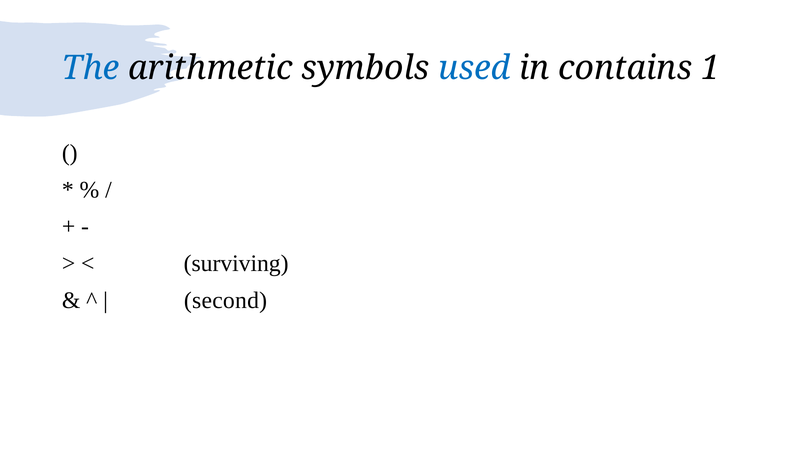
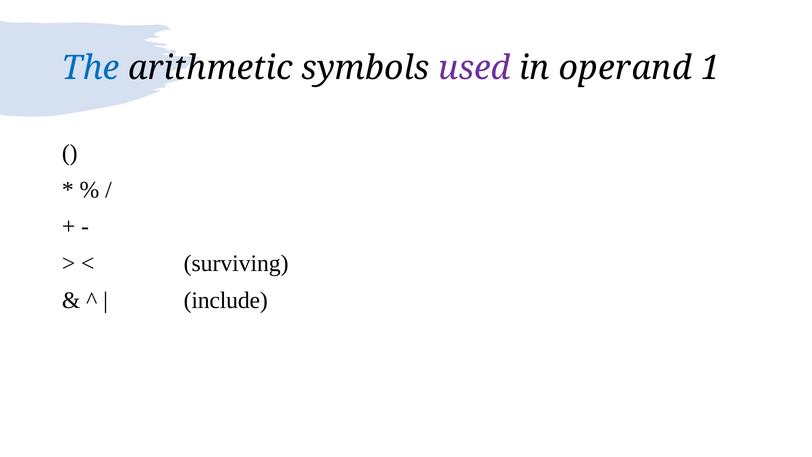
used colour: blue -> purple
contains: contains -> operand
second: second -> include
